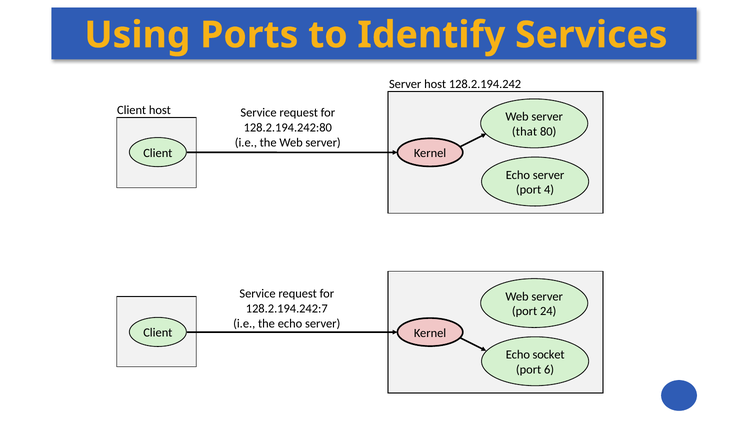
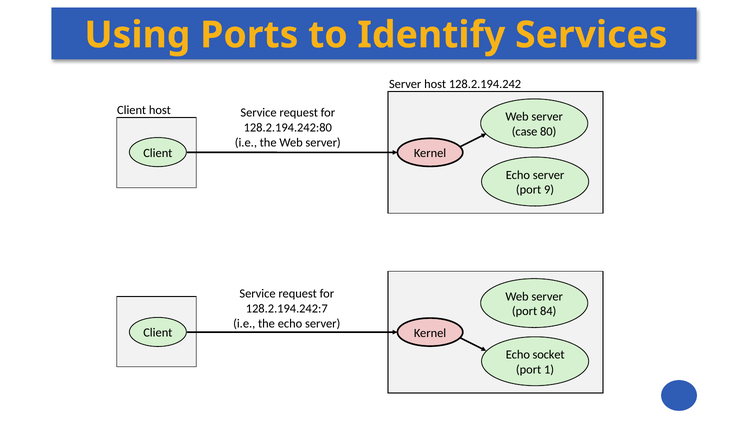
that: that -> case
4: 4 -> 9
24: 24 -> 84
6: 6 -> 1
